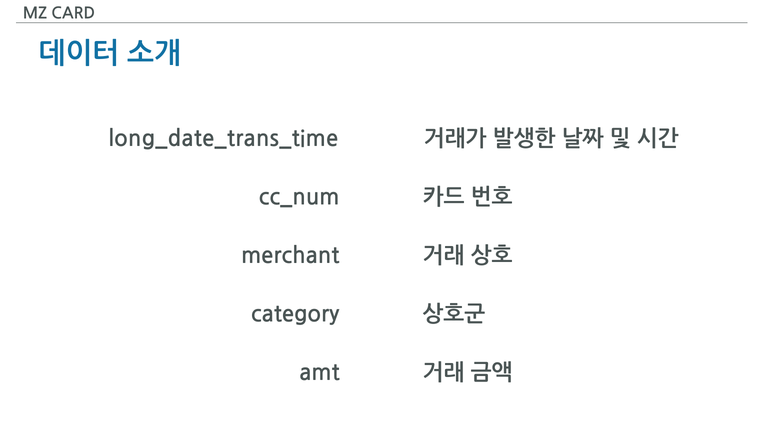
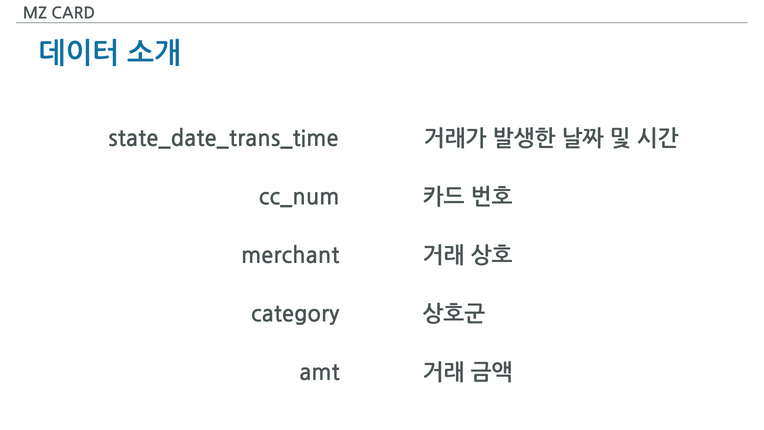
long_date_trans_time: long_date_trans_time -> state_date_trans_time
